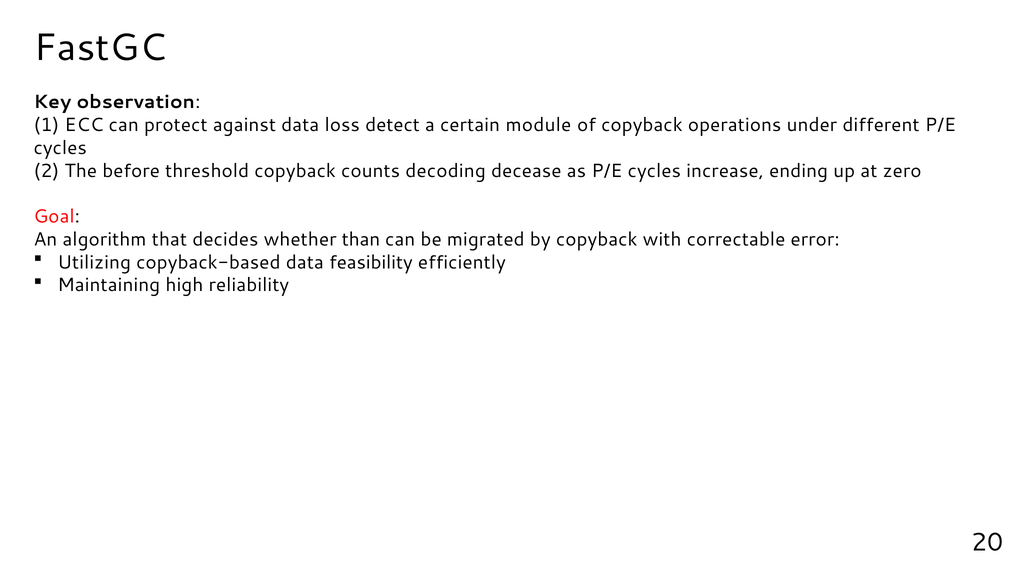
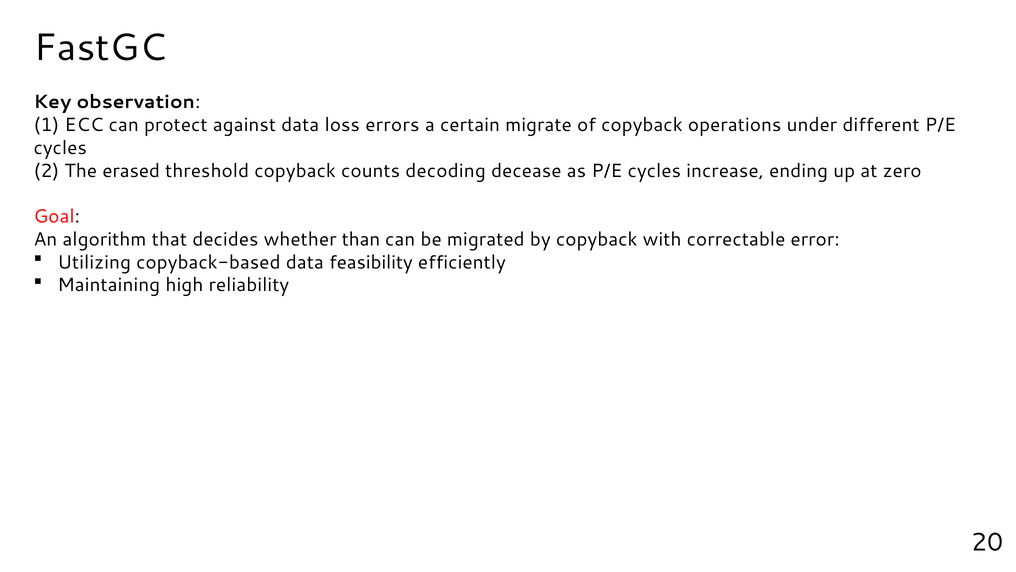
detect: detect -> errors
module: module -> migrate
before: before -> erased
